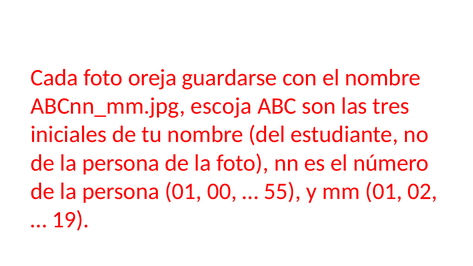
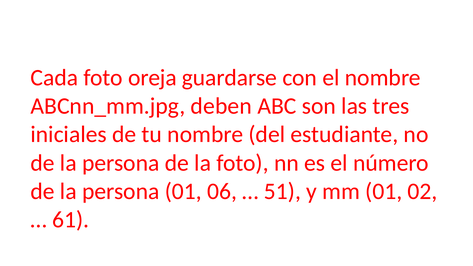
escoja: escoja -> deben
00: 00 -> 06
55: 55 -> 51
19: 19 -> 61
